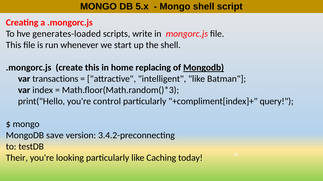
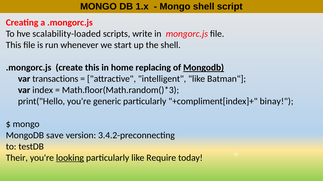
5.x: 5.x -> 1.x
generates-loaded: generates-loaded -> scalability-loaded
control: control -> generic
query: query -> binay
looking underline: none -> present
Caching: Caching -> Require
